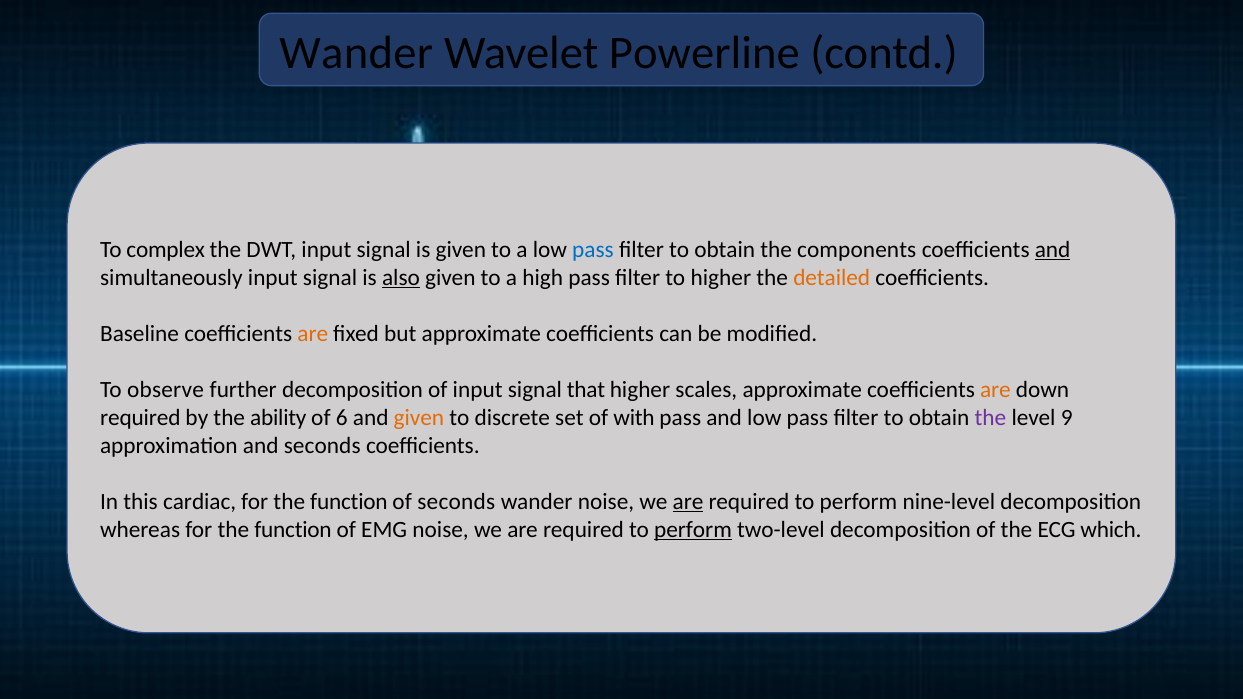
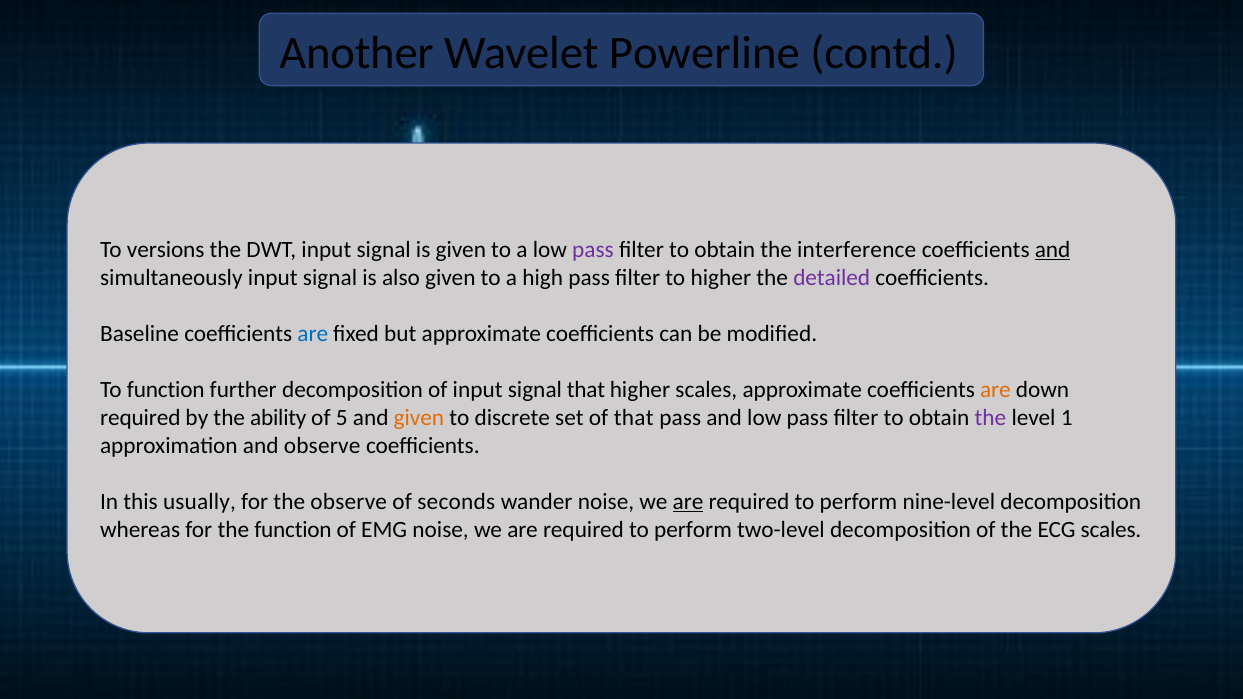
Wander at (356, 53): Wander -> Another
complex: complex -> versions
pass at (593, 250) colour: blue -> purple
components: components -> interference
also underline: present -> none
detailed colour: orange -> purple
are at (313, 334) colour: orange -> blue
To observe: observe -> function
6: 6 -> 5
of with: with -> that
9: 9 -> 1
and seconds: seconds -> observe
cardiac: cardiac -> usually
function at (349, 502): function -> observe
perform at (693, 529) underline: present -> none
ECG which: which -> scales
